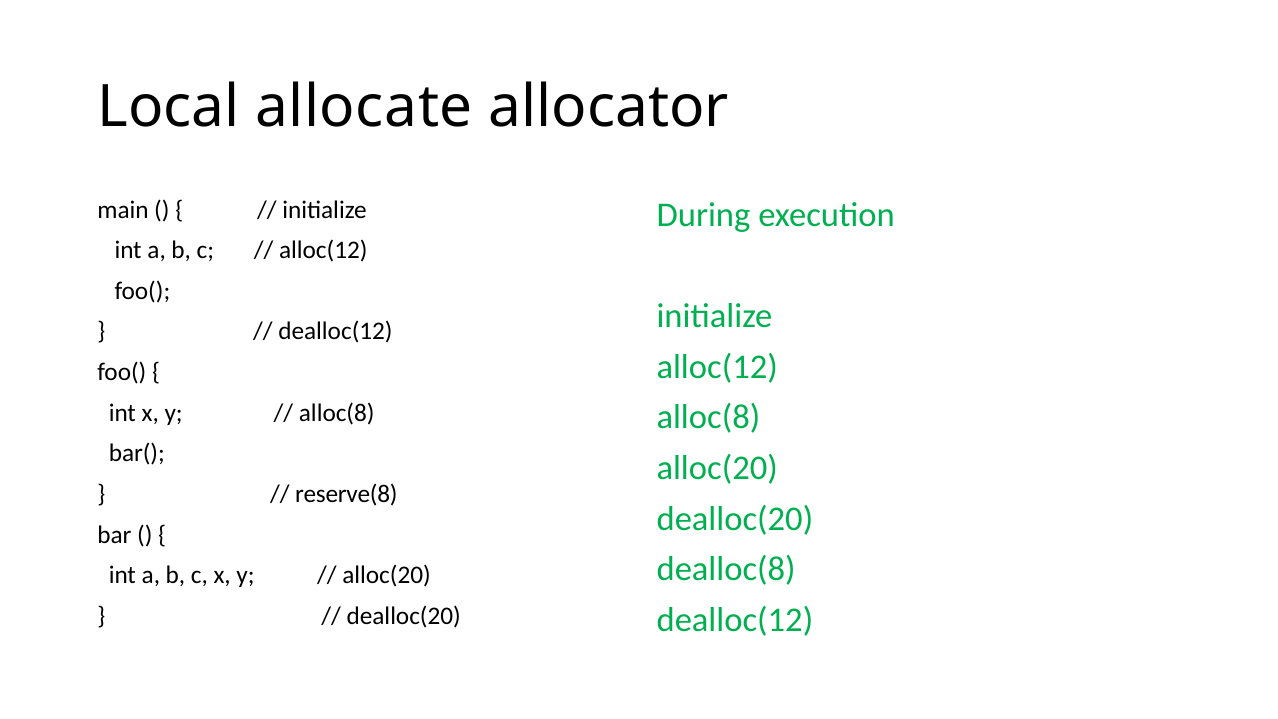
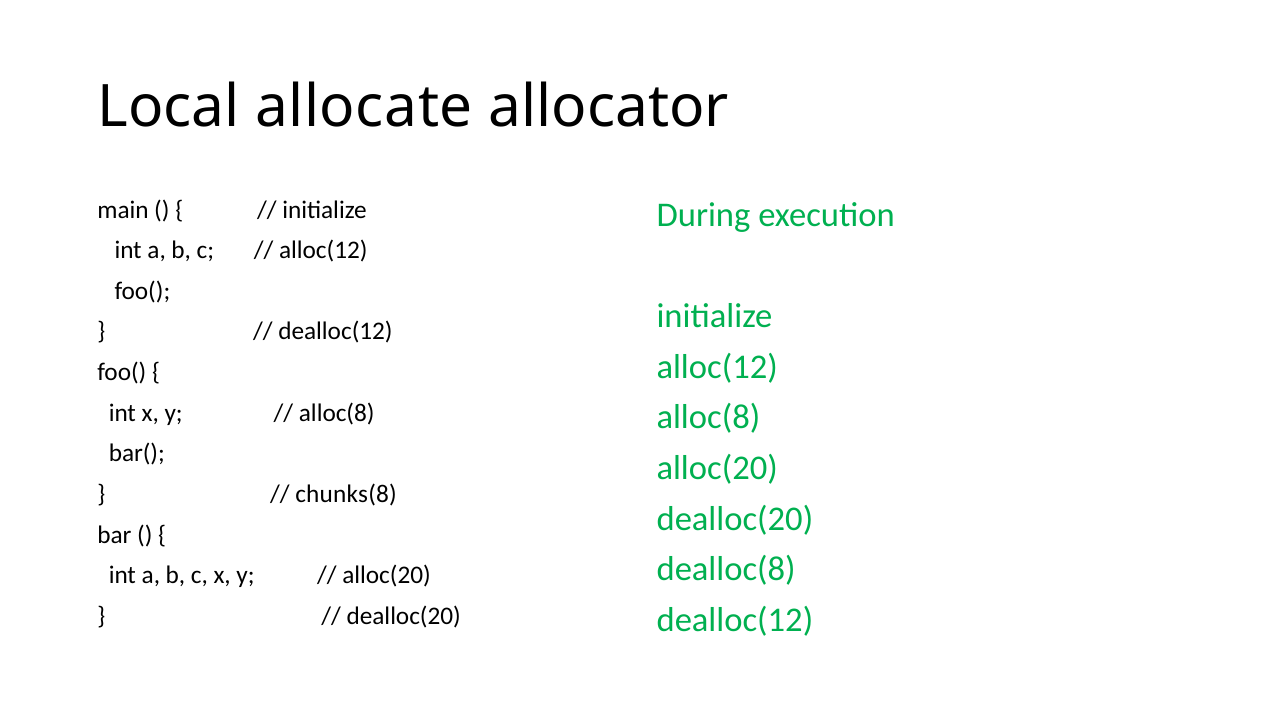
reserve(8: reserve(8 -> chunks(8
